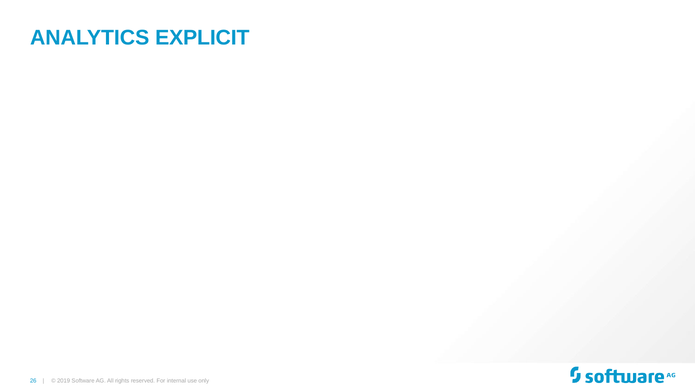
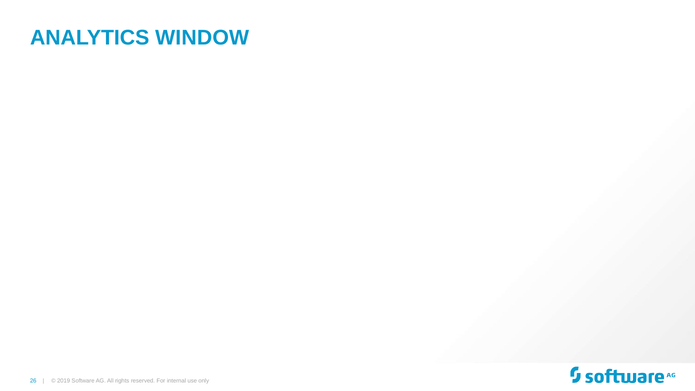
EXPLICIT: EXPLICIT -> WINDOW
